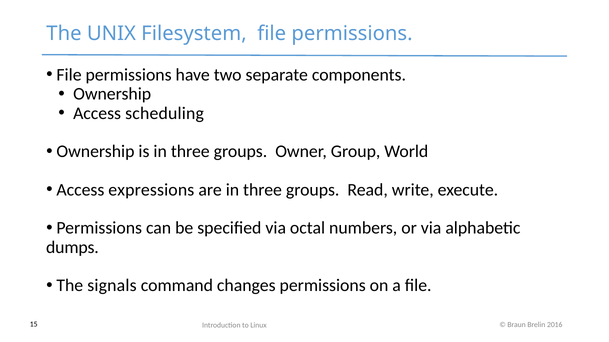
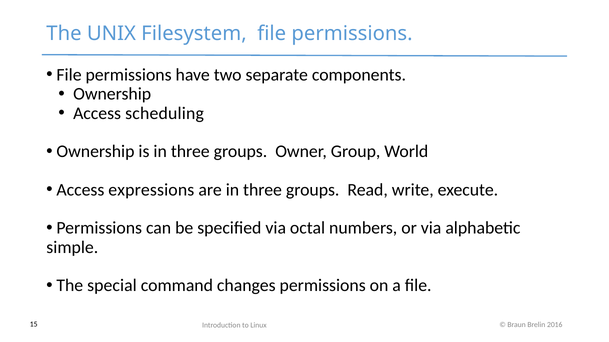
dumps: dumps -> simple
signals: signals -> special
